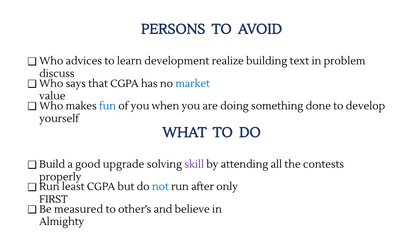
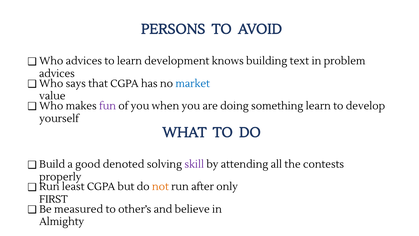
realize: realize -> knows
discuss at (57, 74): discuss -> advices
fun colour: blue -> purple
something done: done -> learn
upgrade: upgrade -> denoted
not colour: blue -> orange
